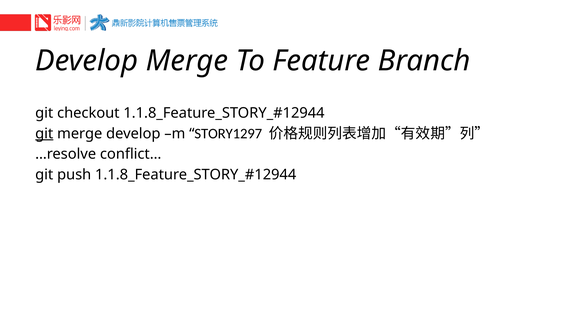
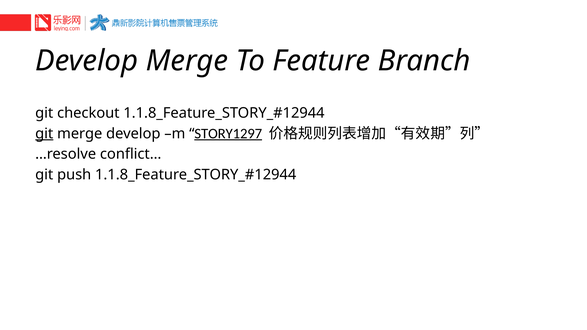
STORY1297 underline: none -> present
